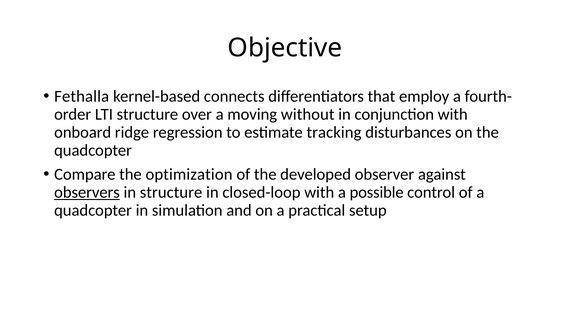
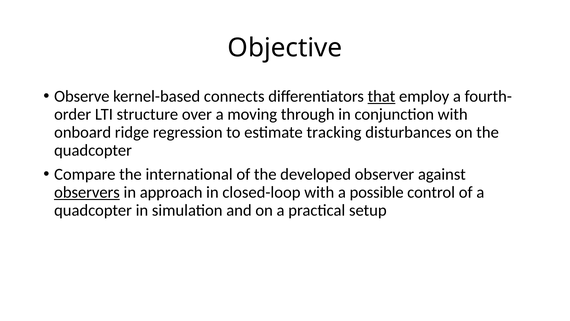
Fethalla: Fethalla -> Observe
that underline: none -> present
without: without -> through
optimization: optimization -> international
in structure: structure -> approach
